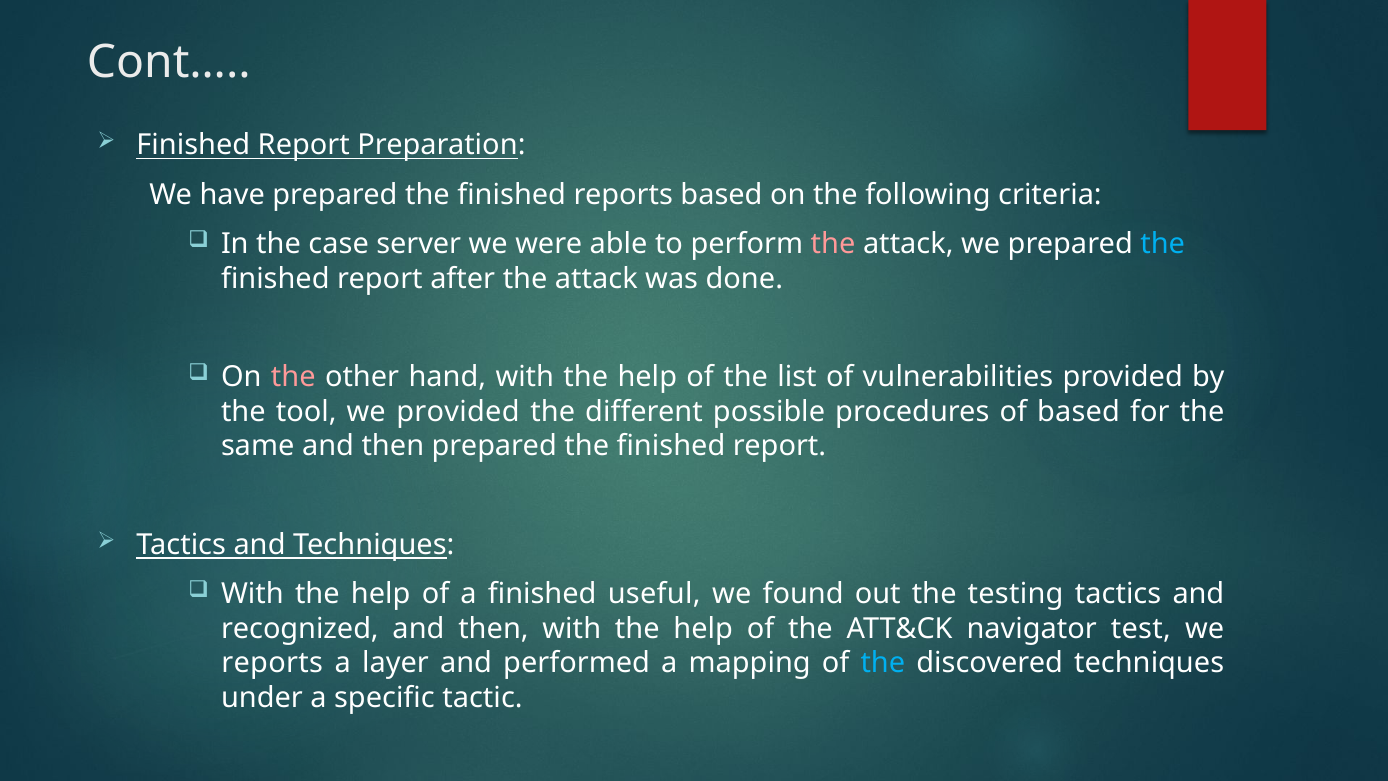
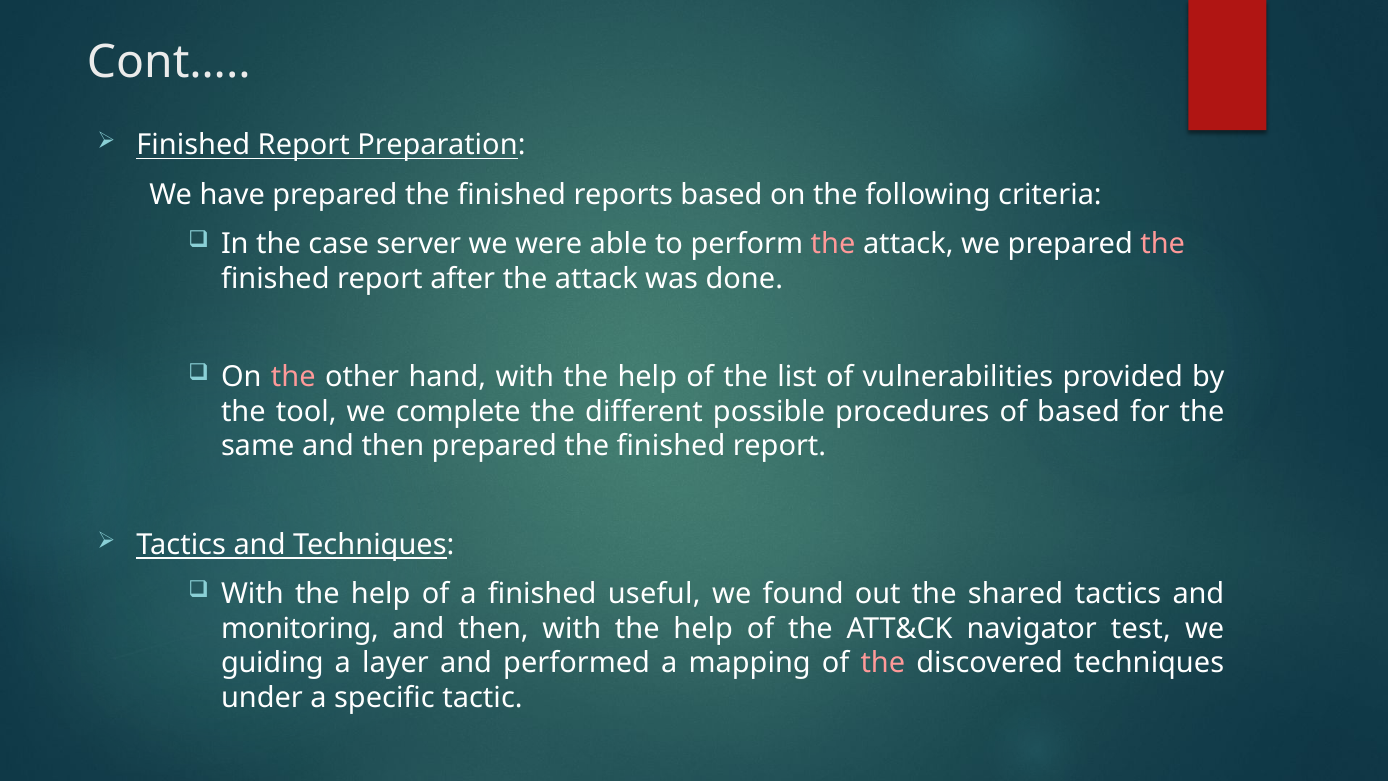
the at (1163, 244) colour: light blue -> pink
we provided: provided -> complete
testing: testing -> shared
recognized: recognized -> monitoring
reports at (272, 663): reports -> guiding
the at (883, 663) colour: light blue -> pink
